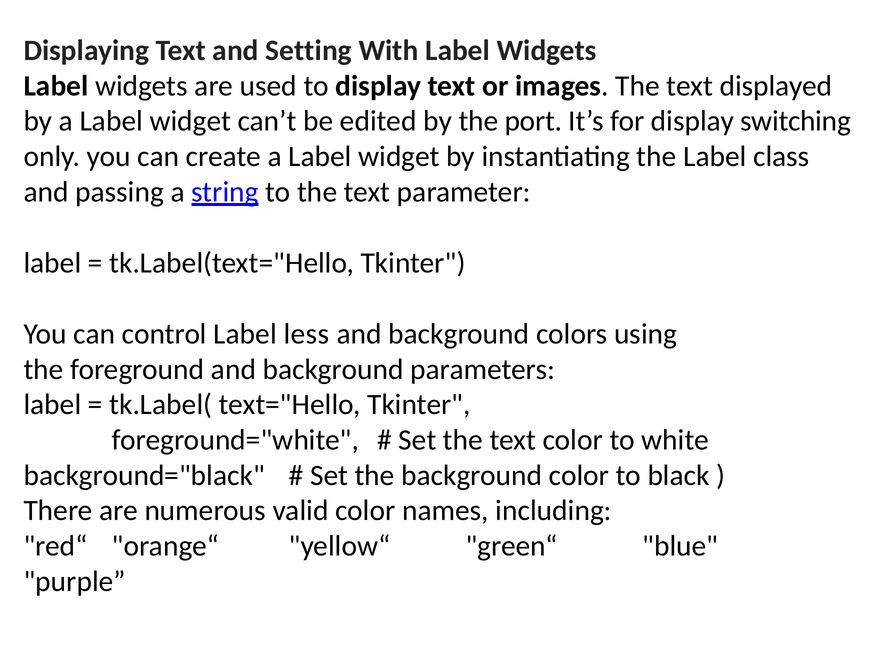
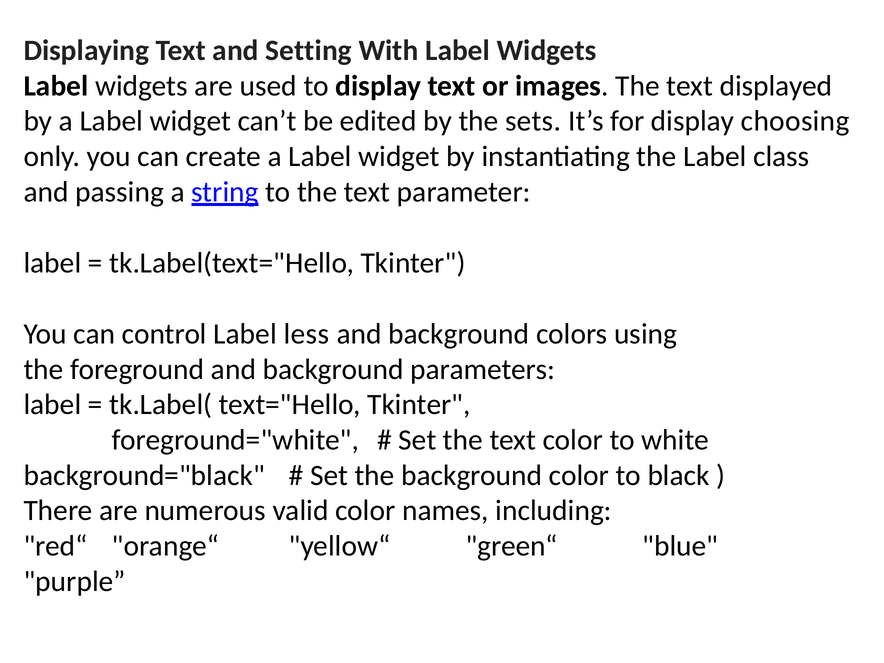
port: port -> sets
switching: switching -> choosing
